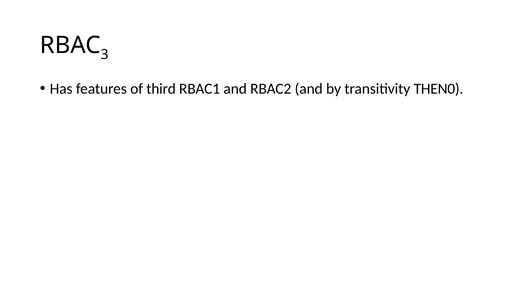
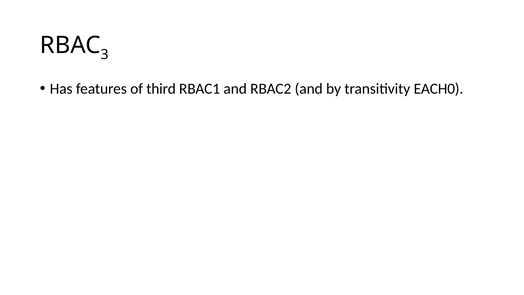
THEN0: THEN0 -> EACH0
